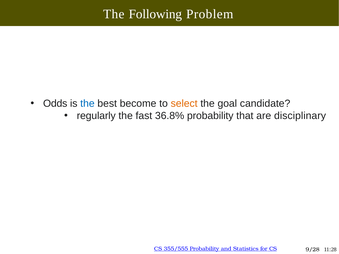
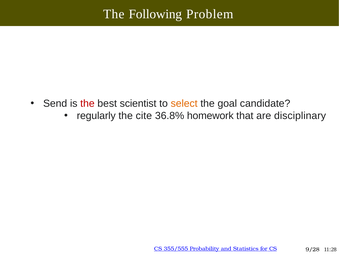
Odds: Odds -> Send
the at (87, 104) colour: blue -> red
become: become -> scientist
fast: fast -> cite
36.8% probability: probability -> homework
